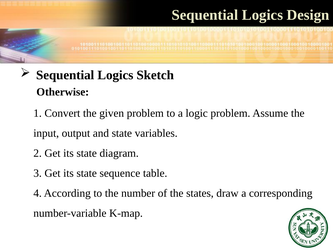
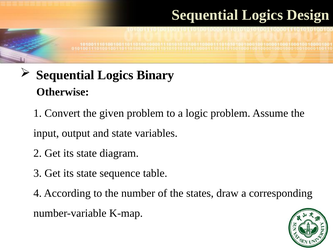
Sketch: Sketch -> Binary
